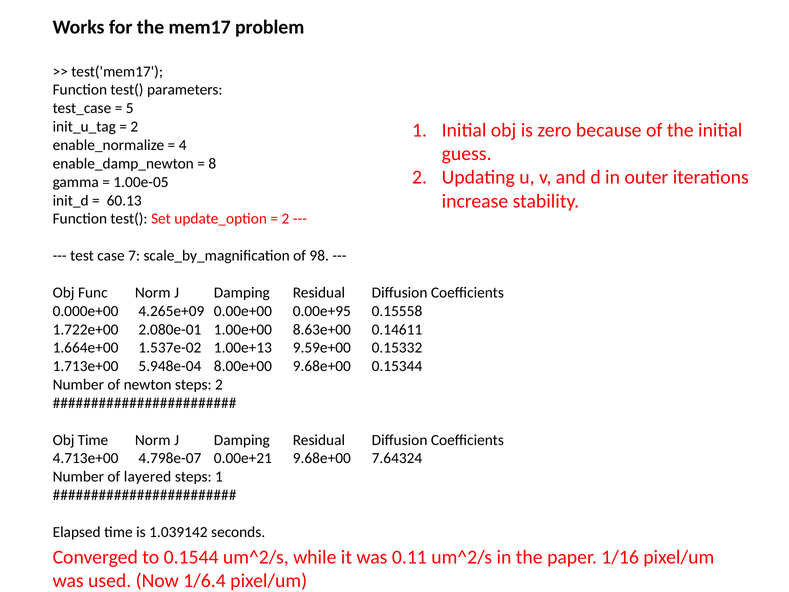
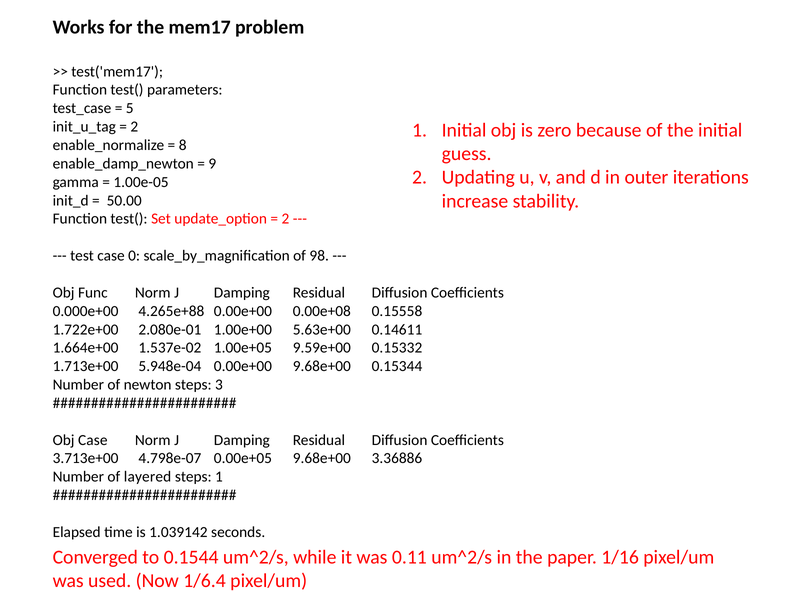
4: 4 -> 8
8: 8 -> 9
60.13: 60.13 -> 50.00
7: 7 -> 0
4.265e+09: 4.265e+09 -> 4.265e+88
0.00e+95: 0.00e+95 -> 0.00e+08
8.63e+00: 8.63e+00 -> 5.63e+00
1.00e+13: 1.00e+13 -> 1.00e+05
5.948e-04 8.00e+00: 8.00e+00 -> 0.00e+00
steps 2: 2 -> 3
Obj Time: Time -> Case
4.713e+00: 4.713e+00 -> 3.713e+00
0.00e+21: 0.00e+21 -> 0.00e+05
7.64324: 7.64324 -> 3.36886
